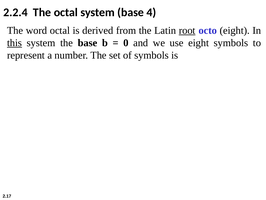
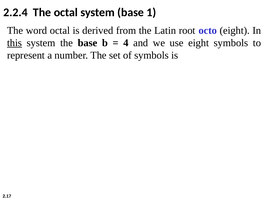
4: 4 -> 1
root underline: present -> none
0: 0 -> 4
